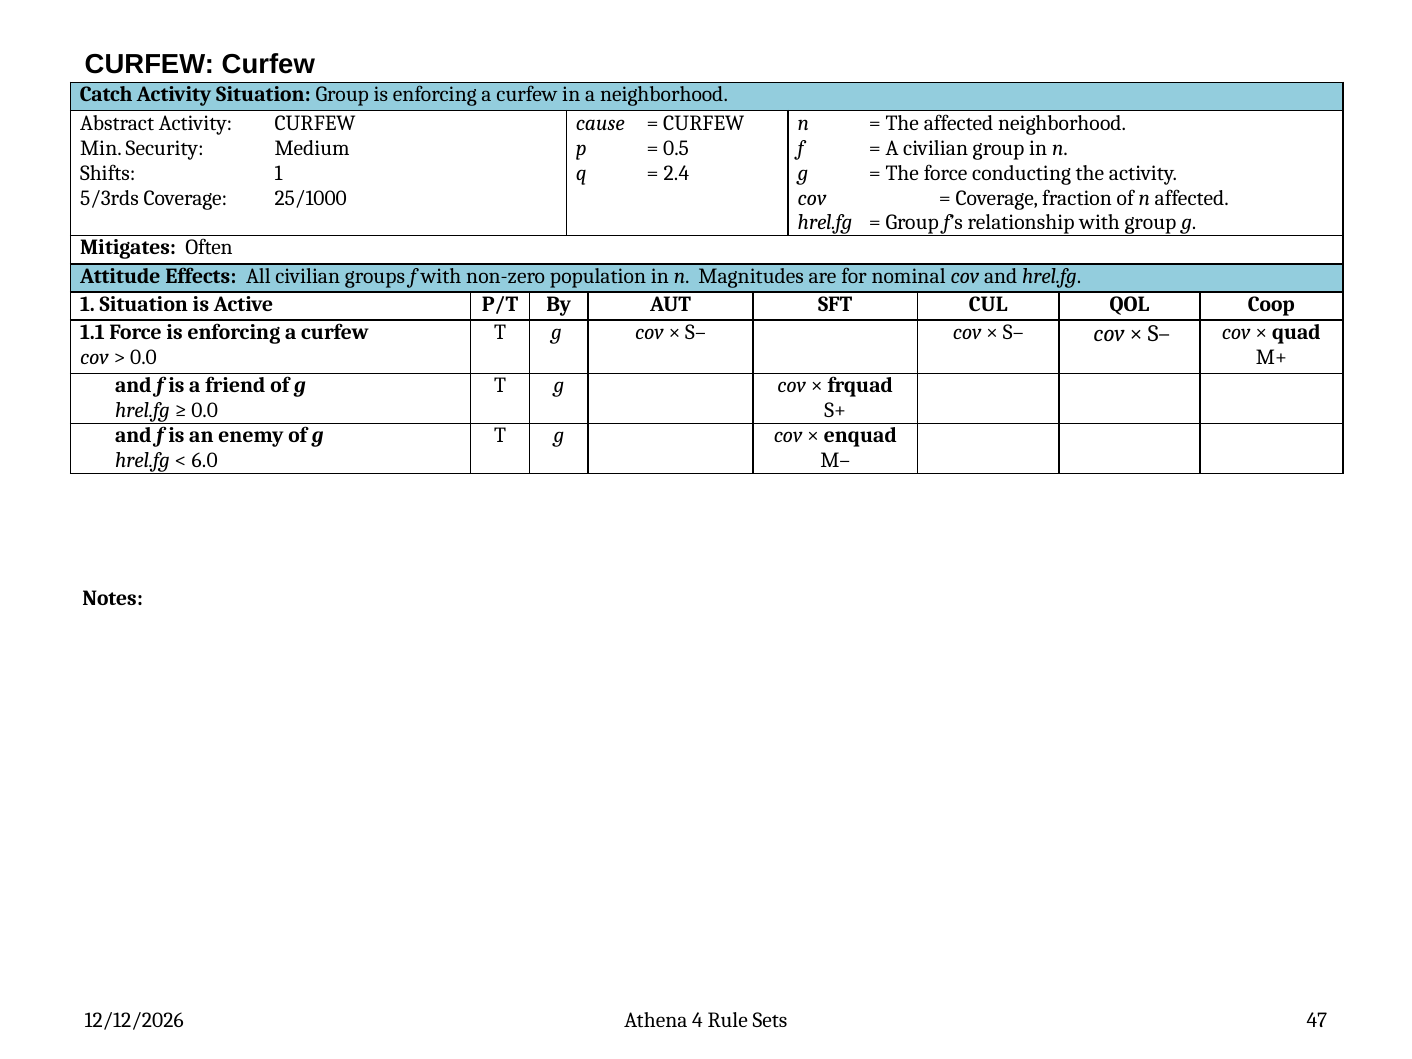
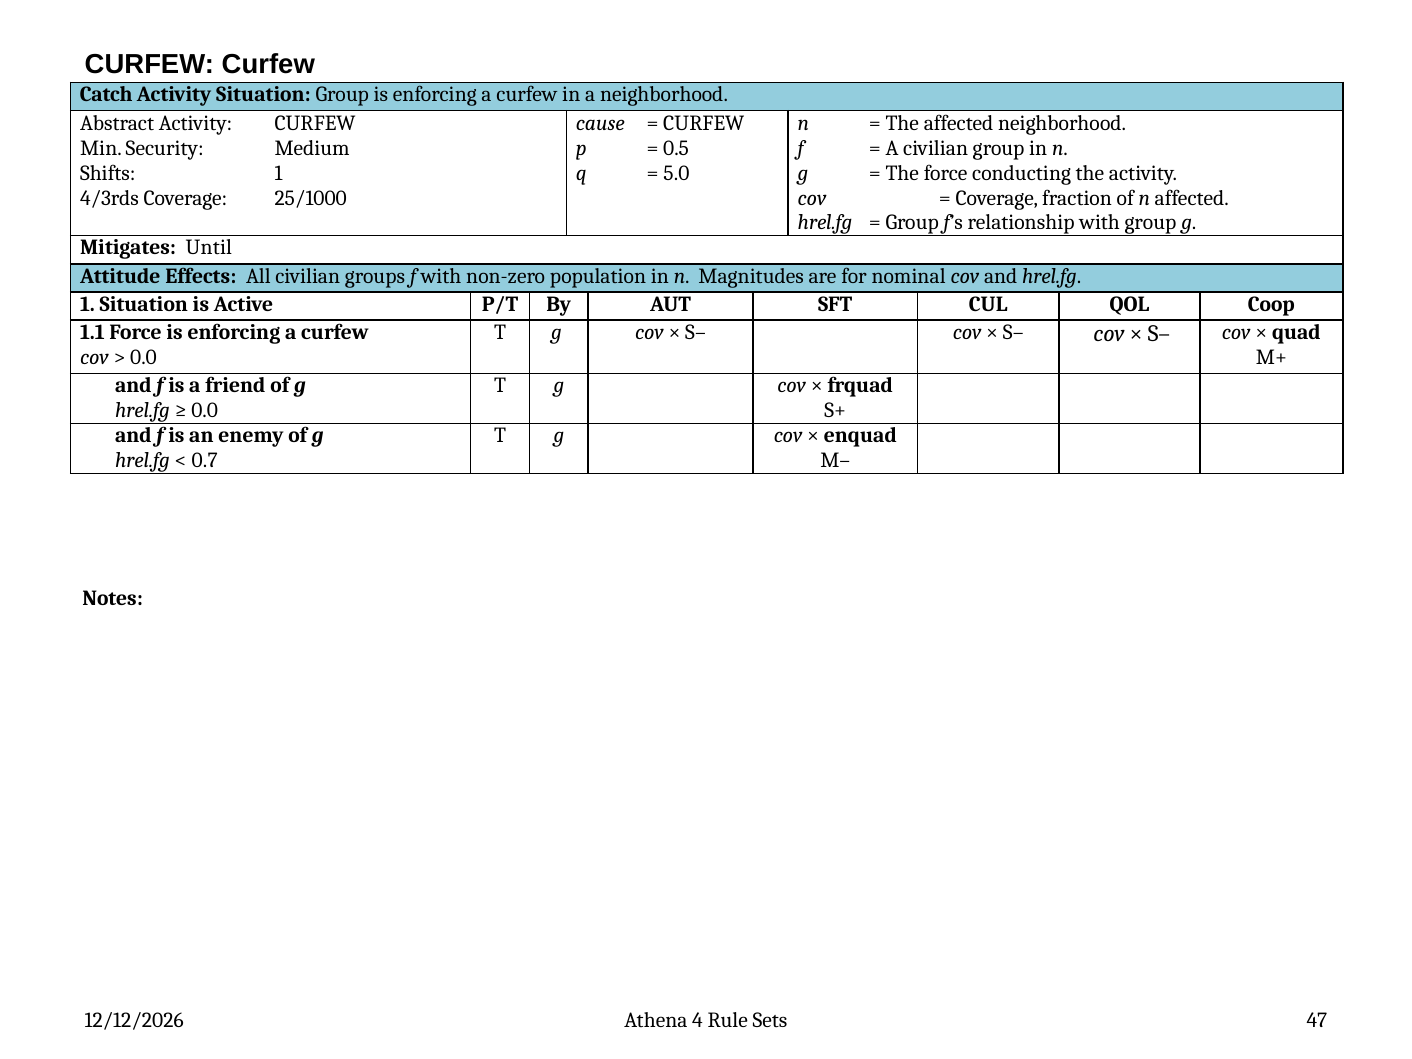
2.4: 2.4 -> 5.0
5/3rds: 5/3rds -> 4/3rds
Often: Often -> Until
6.0: 6.0 -> 0.7
